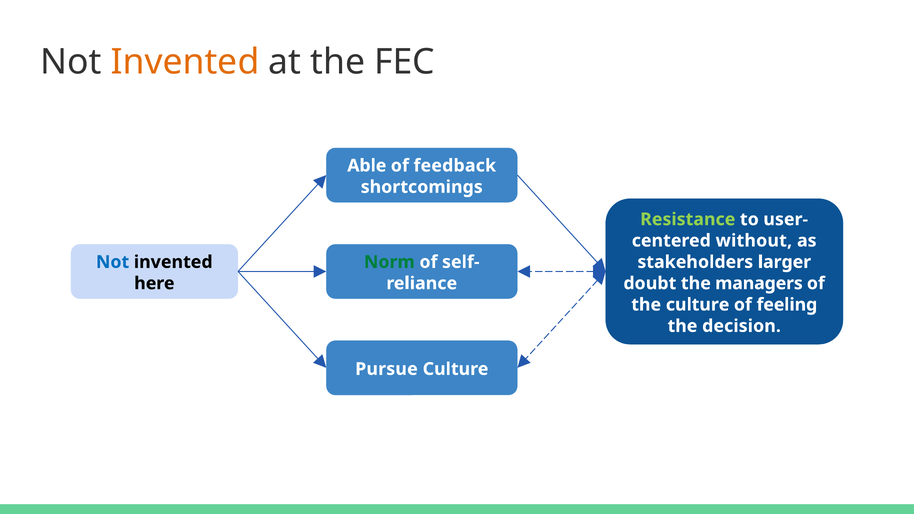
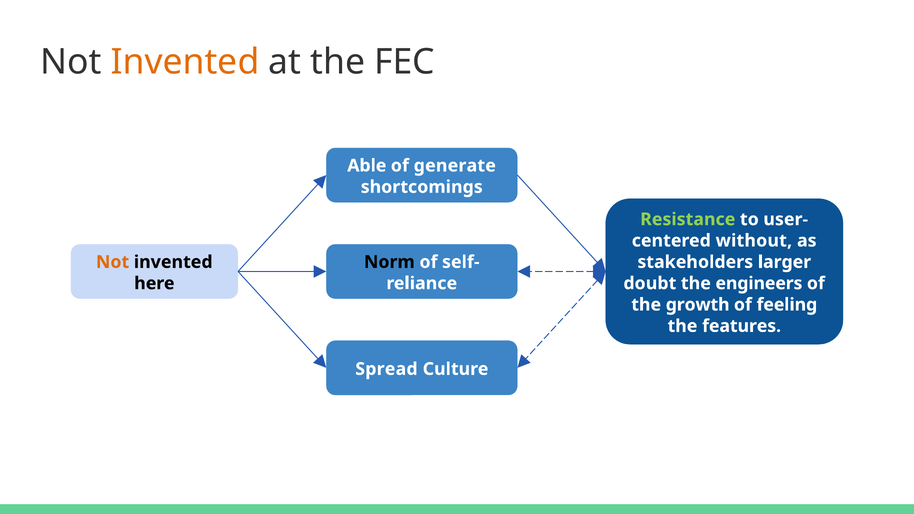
feedback: feedback -> generate
Not at (113, 262) colour: blue -> orange
Norm colour: green -> black
managers: managers -> engineers
the culture: culture -> growth
decision: decision -> features
Pursue: Pursue -> Spread
